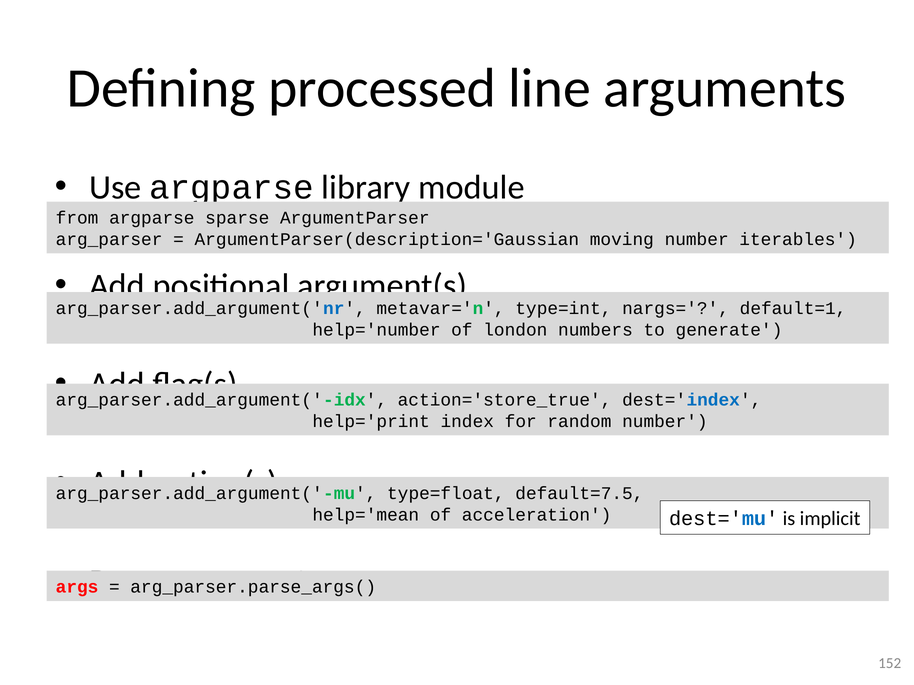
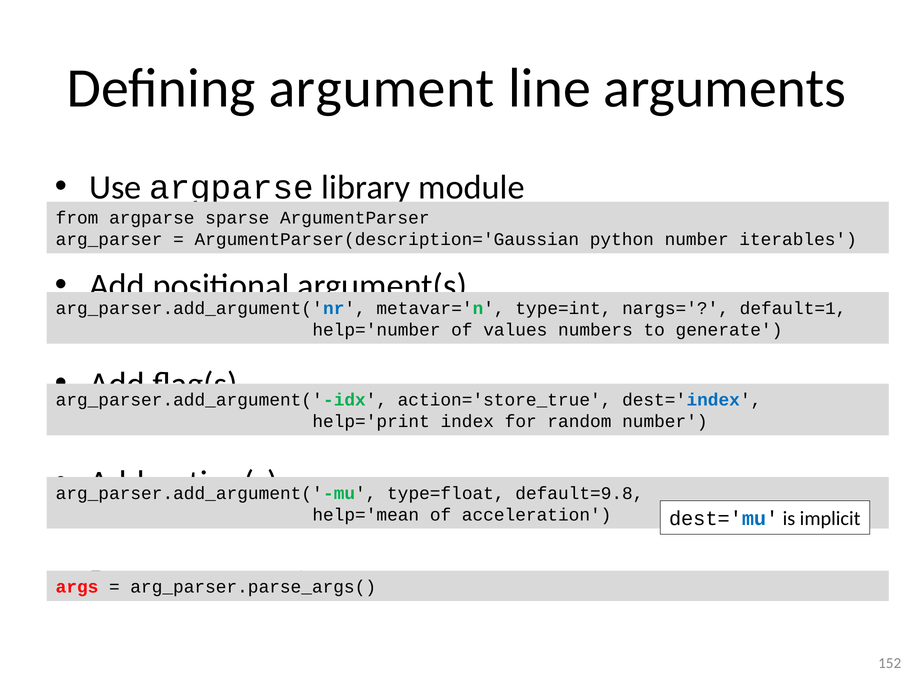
processed: processed -> argument
moving: moving -> python
london: london -> values
default=7.5: default=7.5 -> default=9.8
